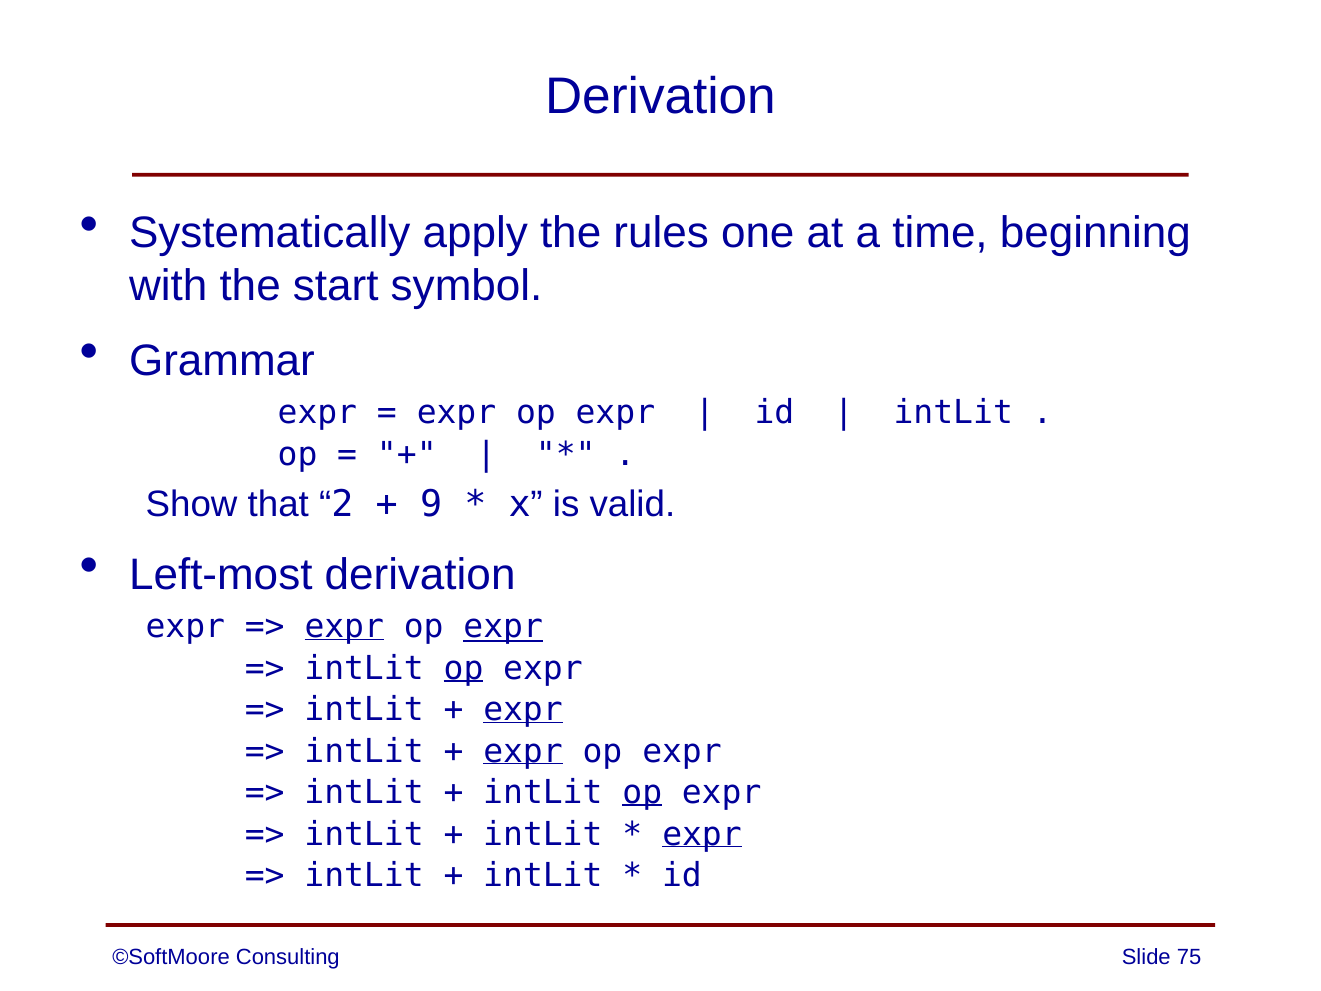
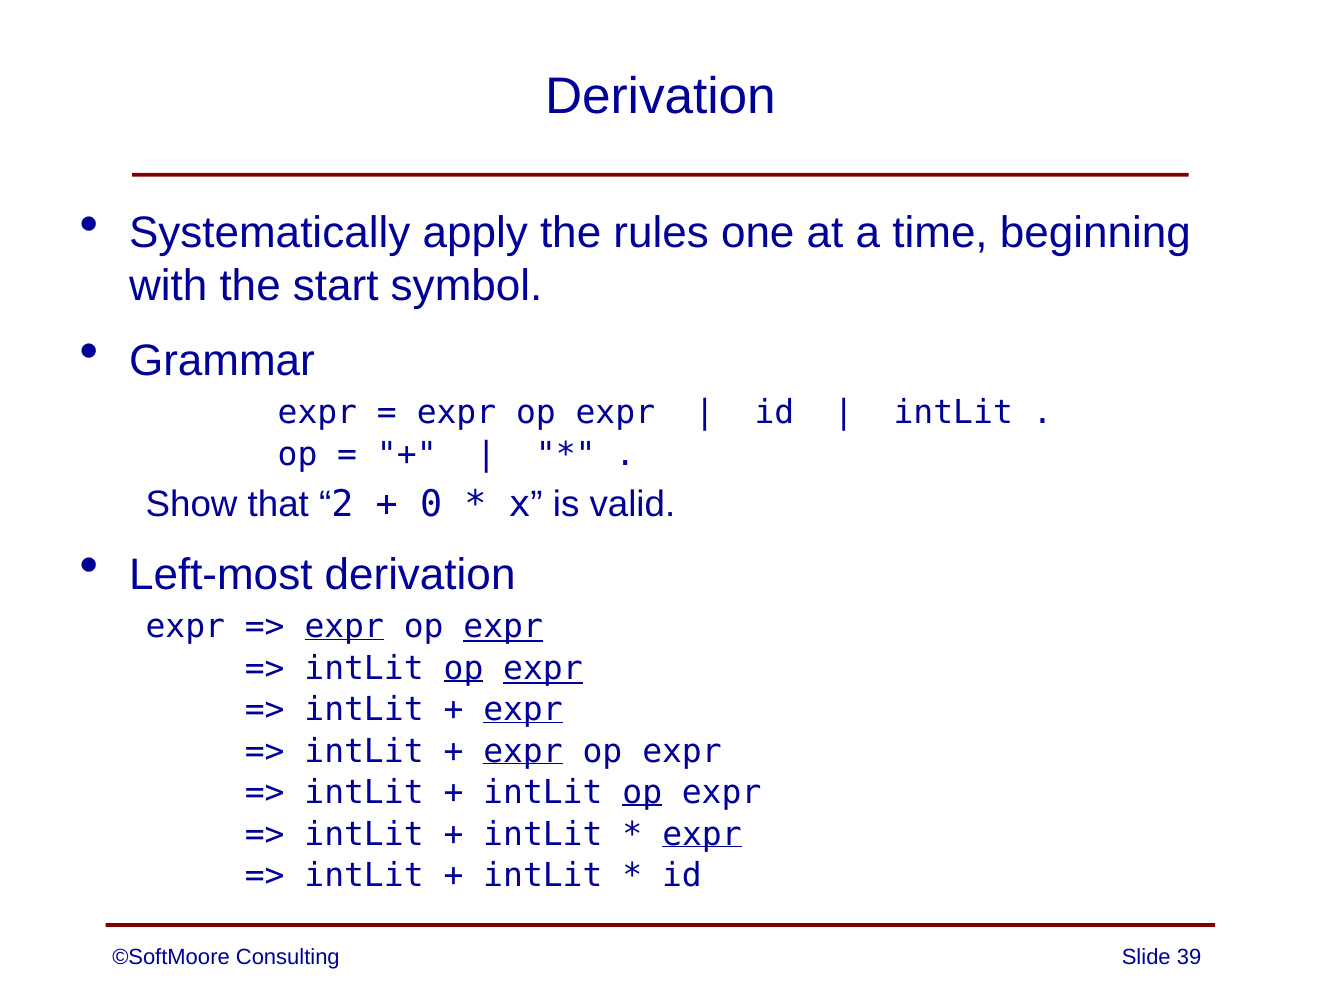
9: 9 -> 0
expr at (543, 668) underline: none -> present
75: 75 -> 39
